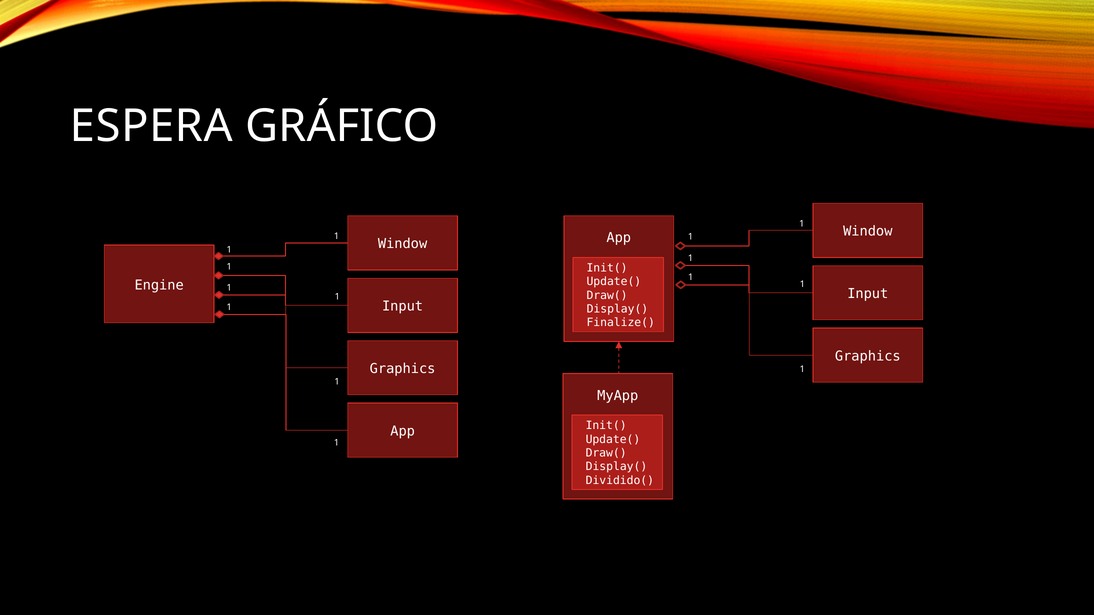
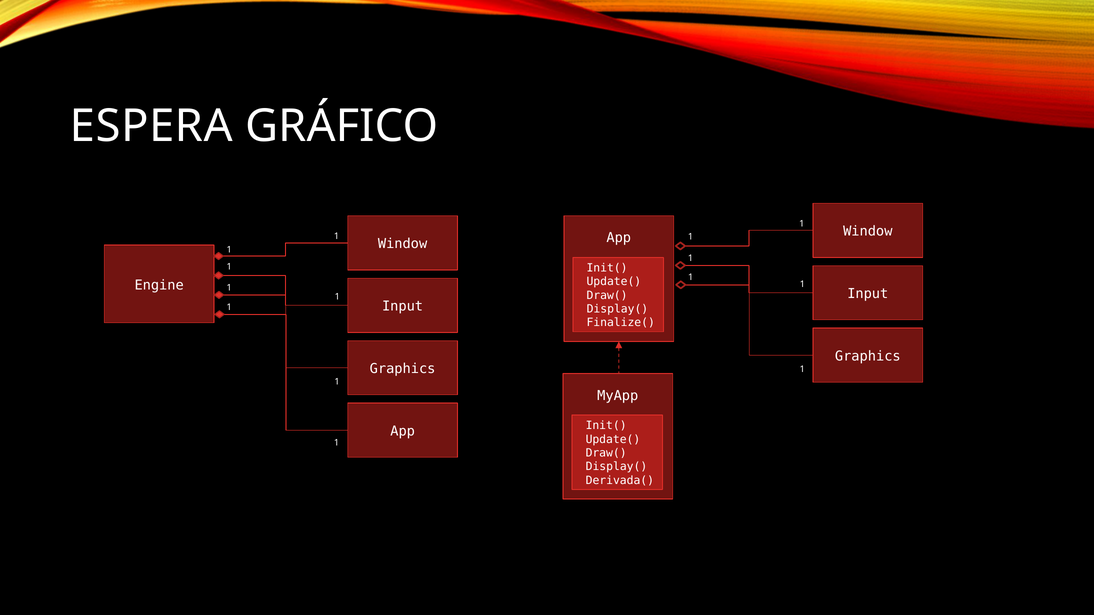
Dividido(: Dividido( -> Derivada(
